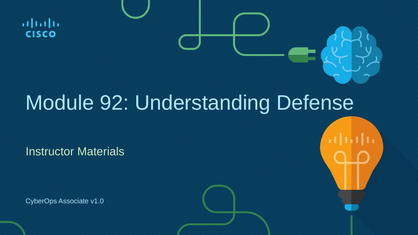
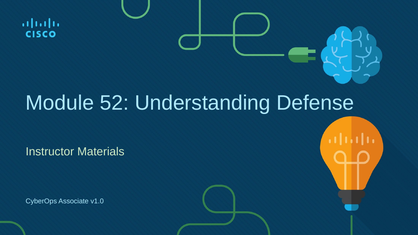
92: 92 -> 52
